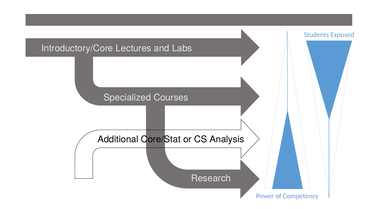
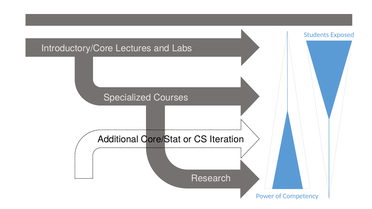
Analysis: Analysis -> Iteration
